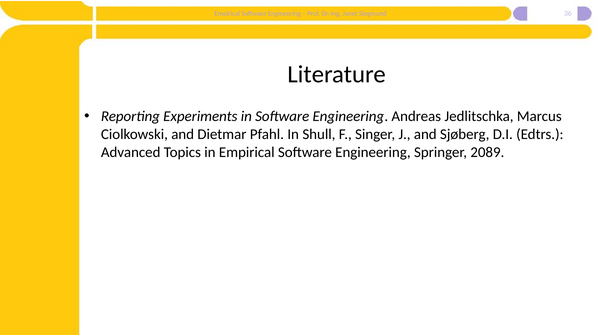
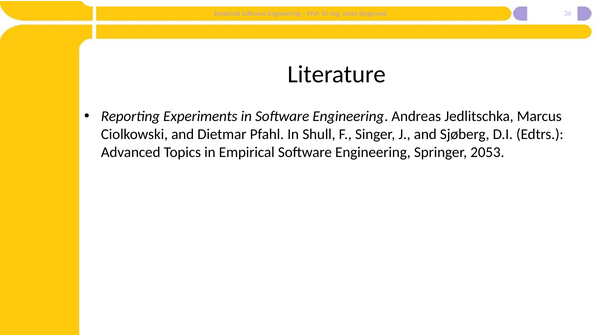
2089: 2089 -> 2053
